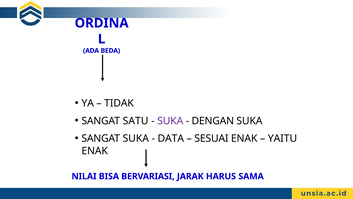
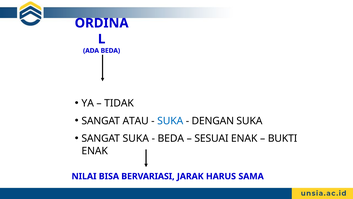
SATU: SATU -> ATAU
SUKA at (170, 121) colour: purple -> blue
DATA at (171, 138): DATA -> BEDA
YAITU: YAITU -> BUKTI
